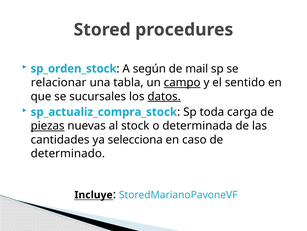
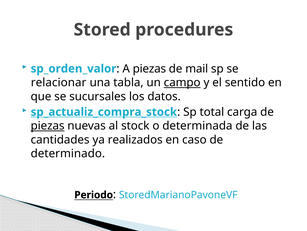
sp_orden_stock: sp_orden_stock -> sp_orden_valor
A según: según -> piezas
datos underline: present -> none
sp_actualiz_compra_stock underline: none -> present
toda: toda -> total
selecciona: selecciona -> realizados
Incluye: Incluye -> Periodo
